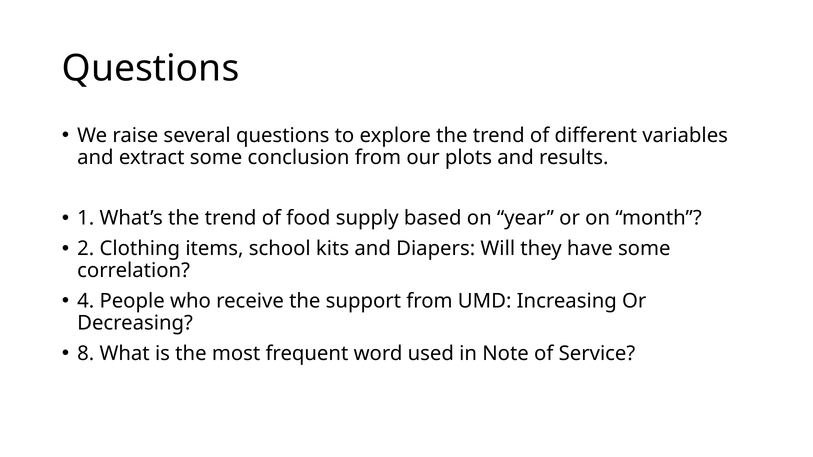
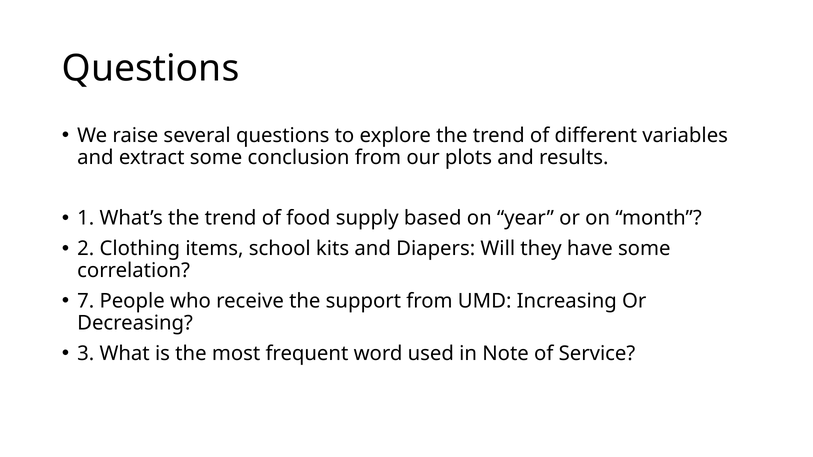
4: 4 -> 7
8: 8 -> 3
